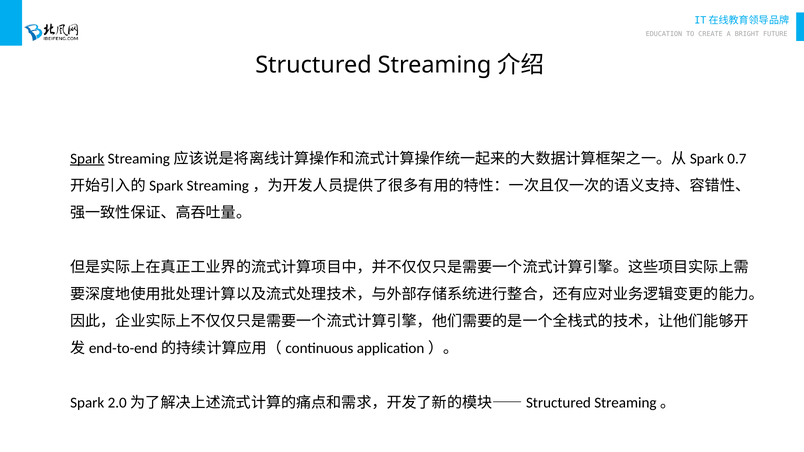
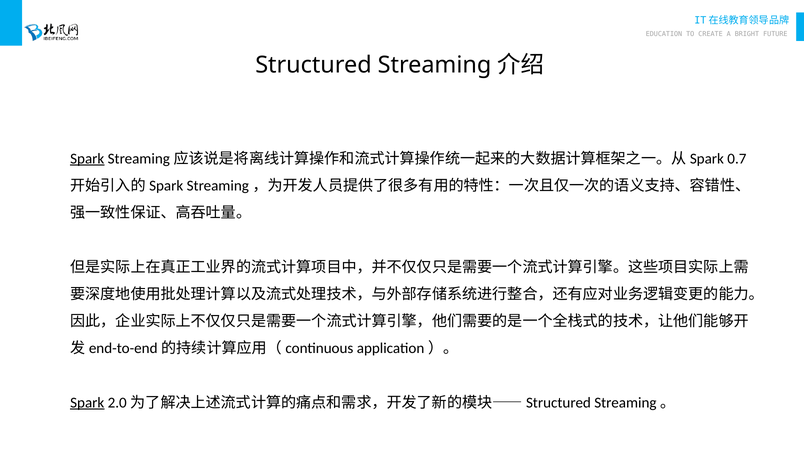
Spark at (87, 403) underline: none -> present
